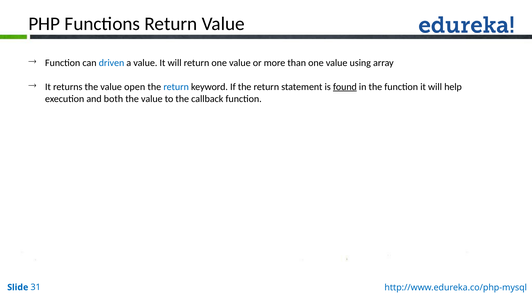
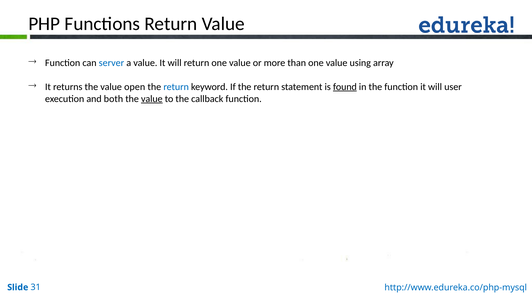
driven: driven -> server
help: help -> user
value at (152, 99) underline: none -> present
